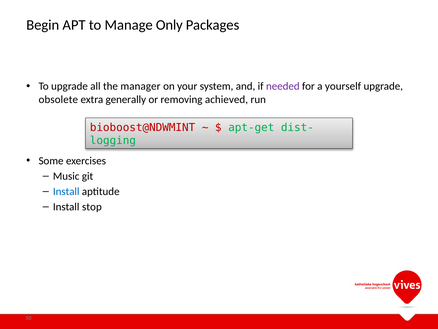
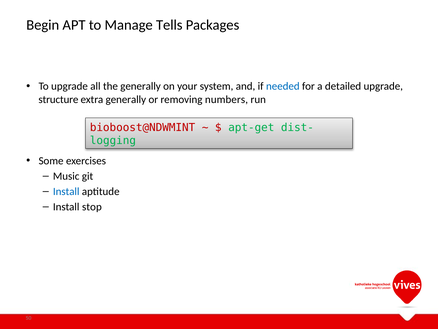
Only: Only -> Tells
the manager: manager -> generally
needed colour: purple -> blue
yourself: yourself -> detailed
obsolete: obsolete -> structure
achieved: achieved -> numbers
